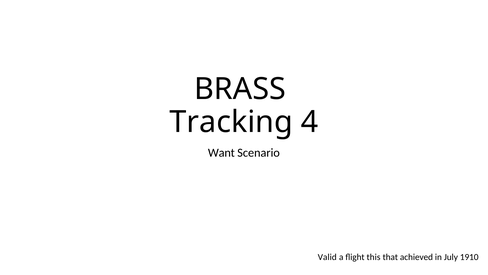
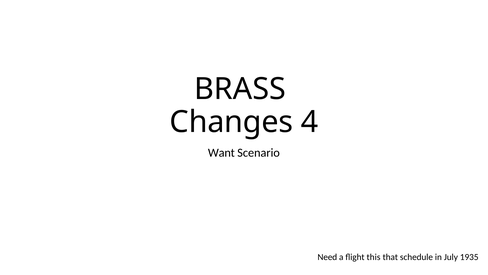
Tracking: Tracking -> Changes
Valid: Valid -> Need
achieved: achieved -> schedule
1910: 1910 -> 1935
